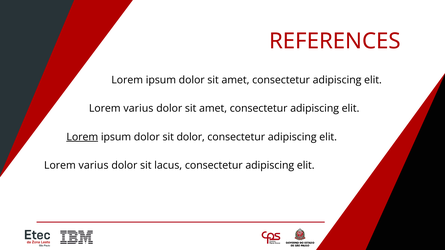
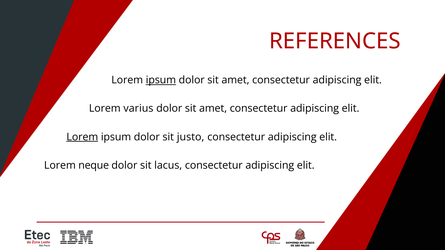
ipsum at (161, 80) underline: none -> present
sit dolor: dolor -> justo
varius at (94, 166): varius -> neque
